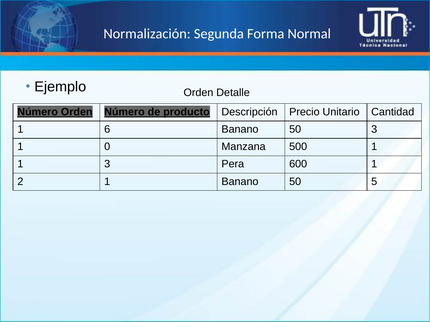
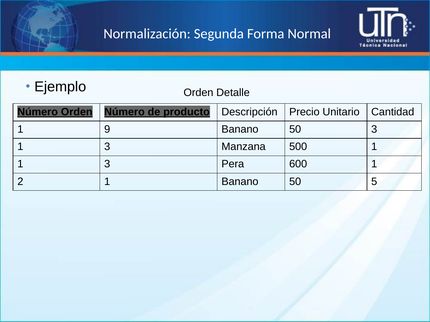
6: 6 -> 9
0 at (107, 147): 0 -> 3
